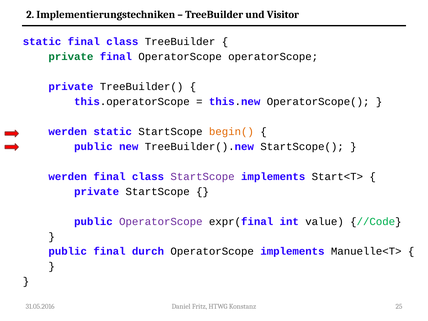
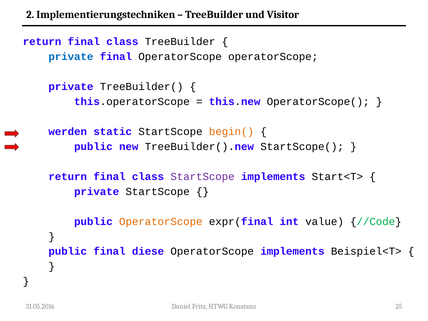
static at (42, 42): static -> return
private at (71, 57) colour: green -> blue
werden at (68, 177): werden -> return
OperatorScope at (161, 221) colour: purple -> orange
durch: durch -> diese
Manuelle<T>: Manuelle<T> -> Beispiel<T>
